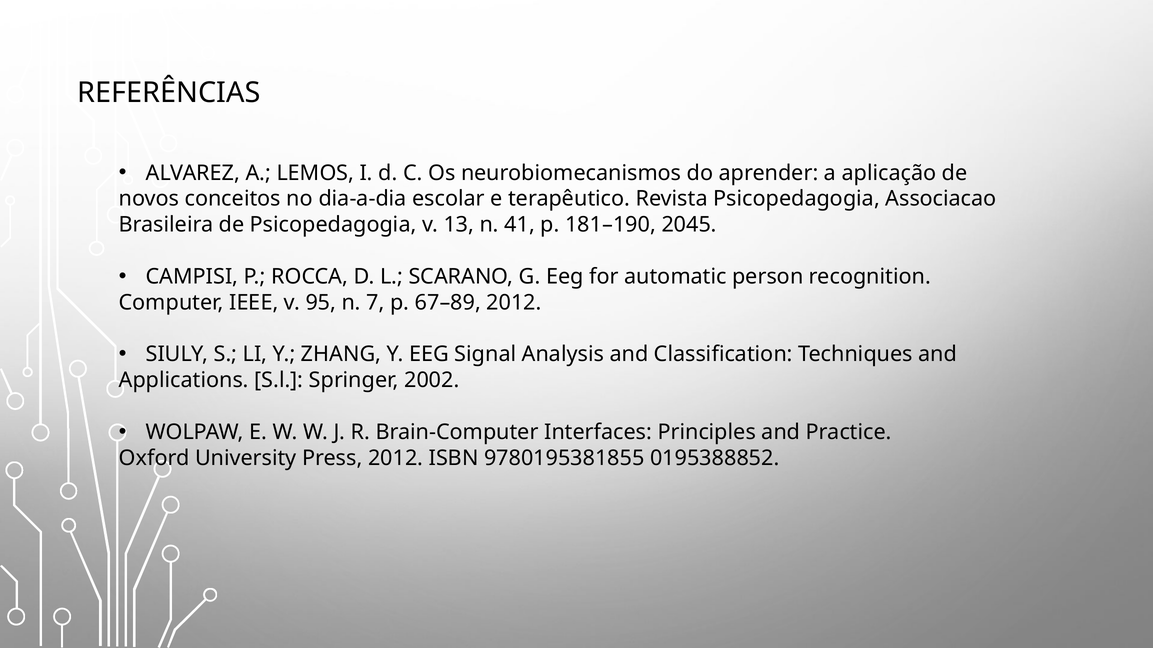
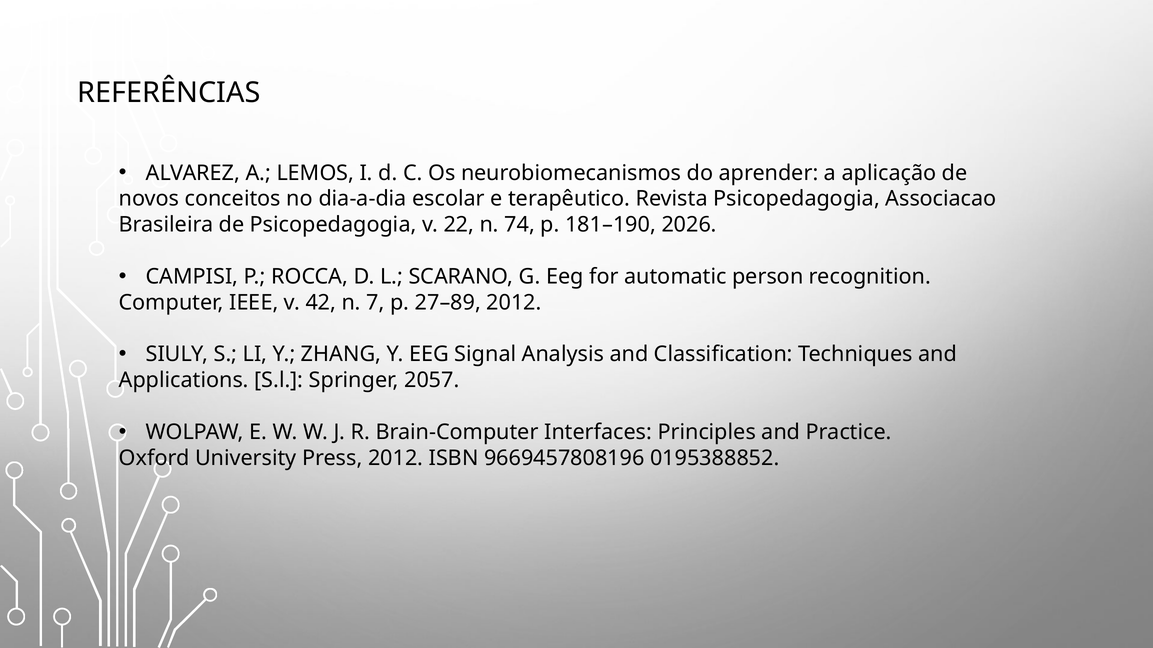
13: 13 -> 22
41: 41 -> 74
2045: 2045 -> 2026
95: 95 -> 42
67–89: 67–89 -> 27–89
2002: 2002 -> 2057
9780195381855: 9780195381855 -> 9669457808196
